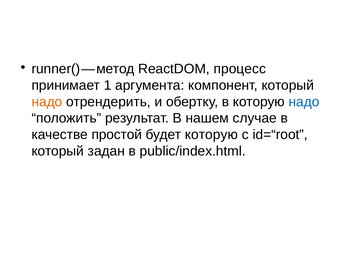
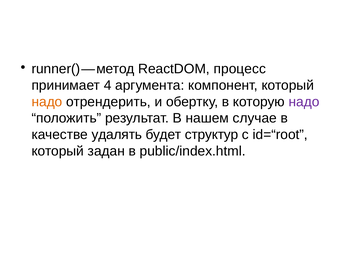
1: 1 -> 4
надо at (304, 102) colour: blue -> purple
простой: простой -> удалять
будет которую: которую -> структур
